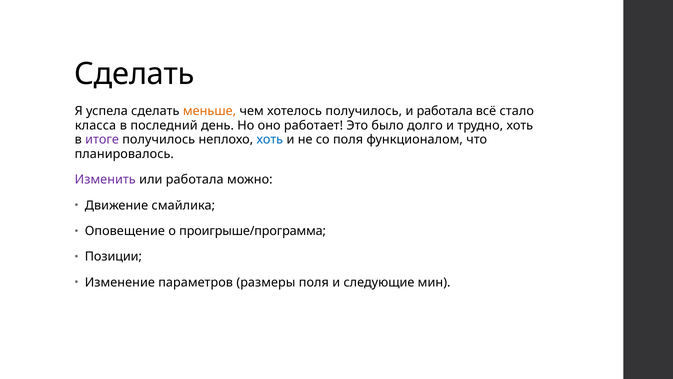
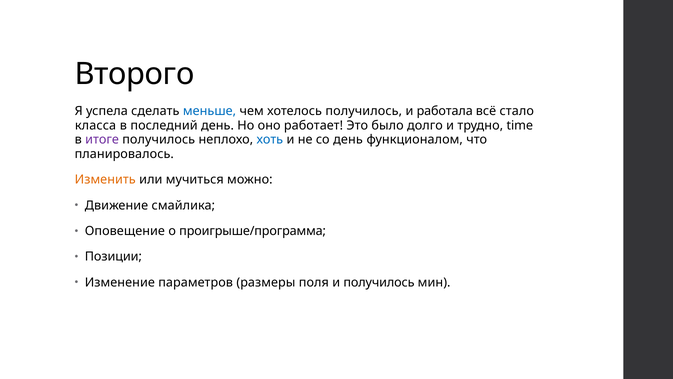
Сделать at (134, 74): Сделать -> Второго
меньше colour: orange -> blue
трудно хоть: хоть -> time
со поля: поля -> день
Изменить colour: purple -> orange
или работала: работала -> мучиться
и следующие: следующие -> получилось
